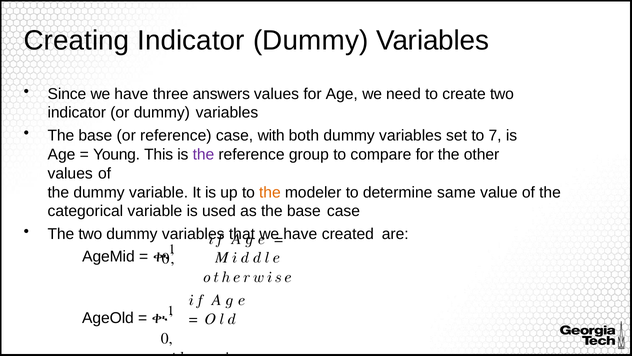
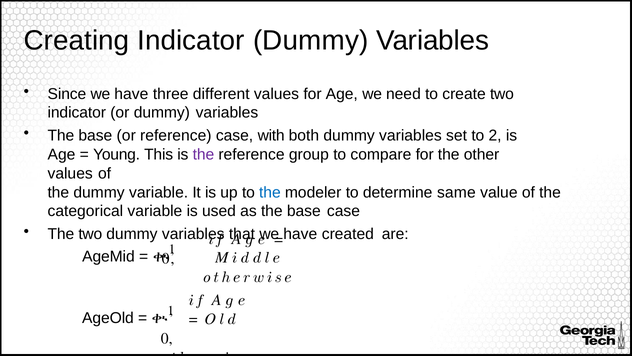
answers: answers -> different
7: 7 -> 2
the at (270, 192) colour: orange -> blue
